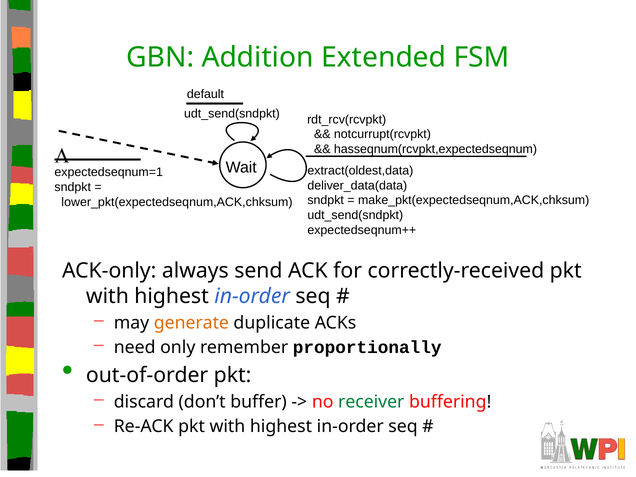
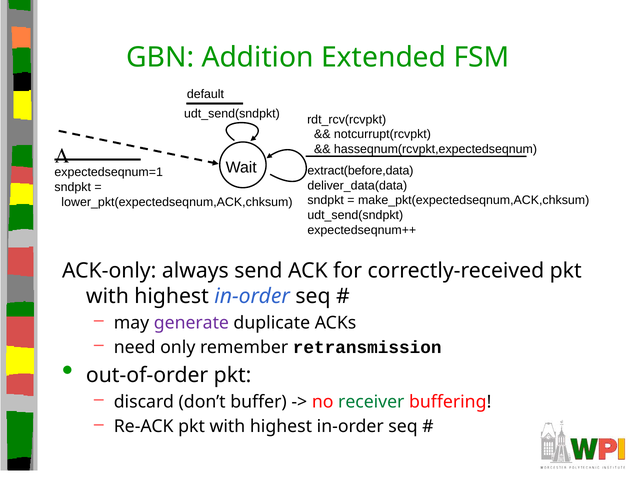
extract(oldest,data: extract(oldest,data -> extract(before,data
generate colour: orange -> purple
proportionally: proportionally -> retransmission
